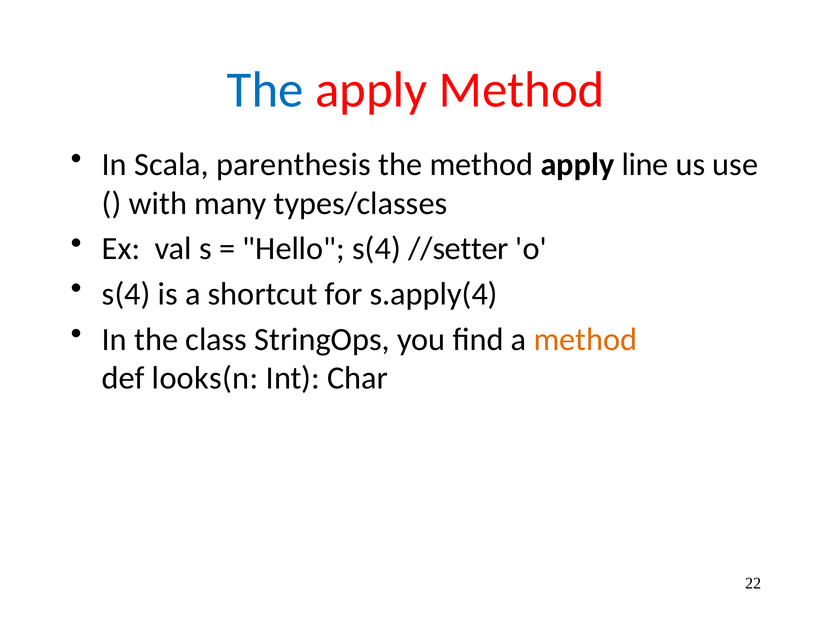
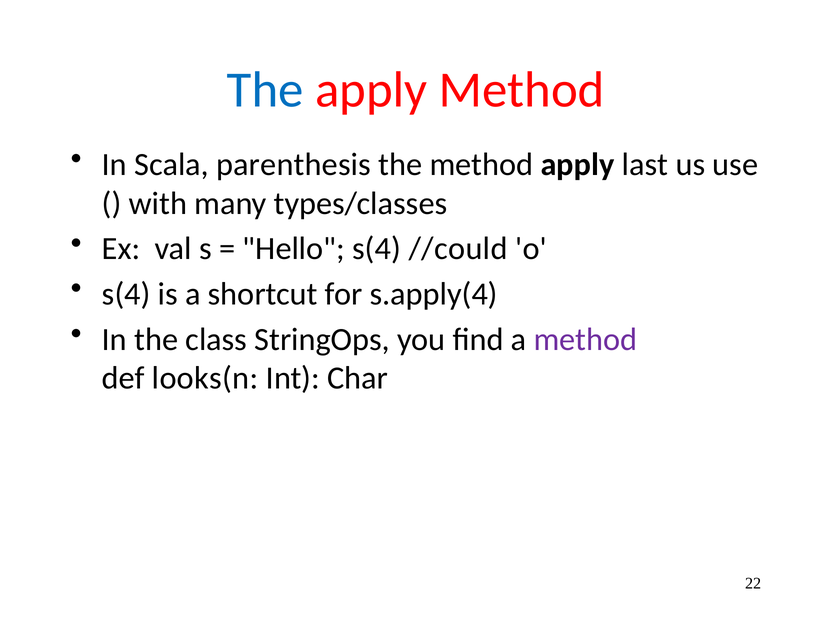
line: line -> last
//setter: //setter -> //could
method at (585, 339) colour: orange -> purple
